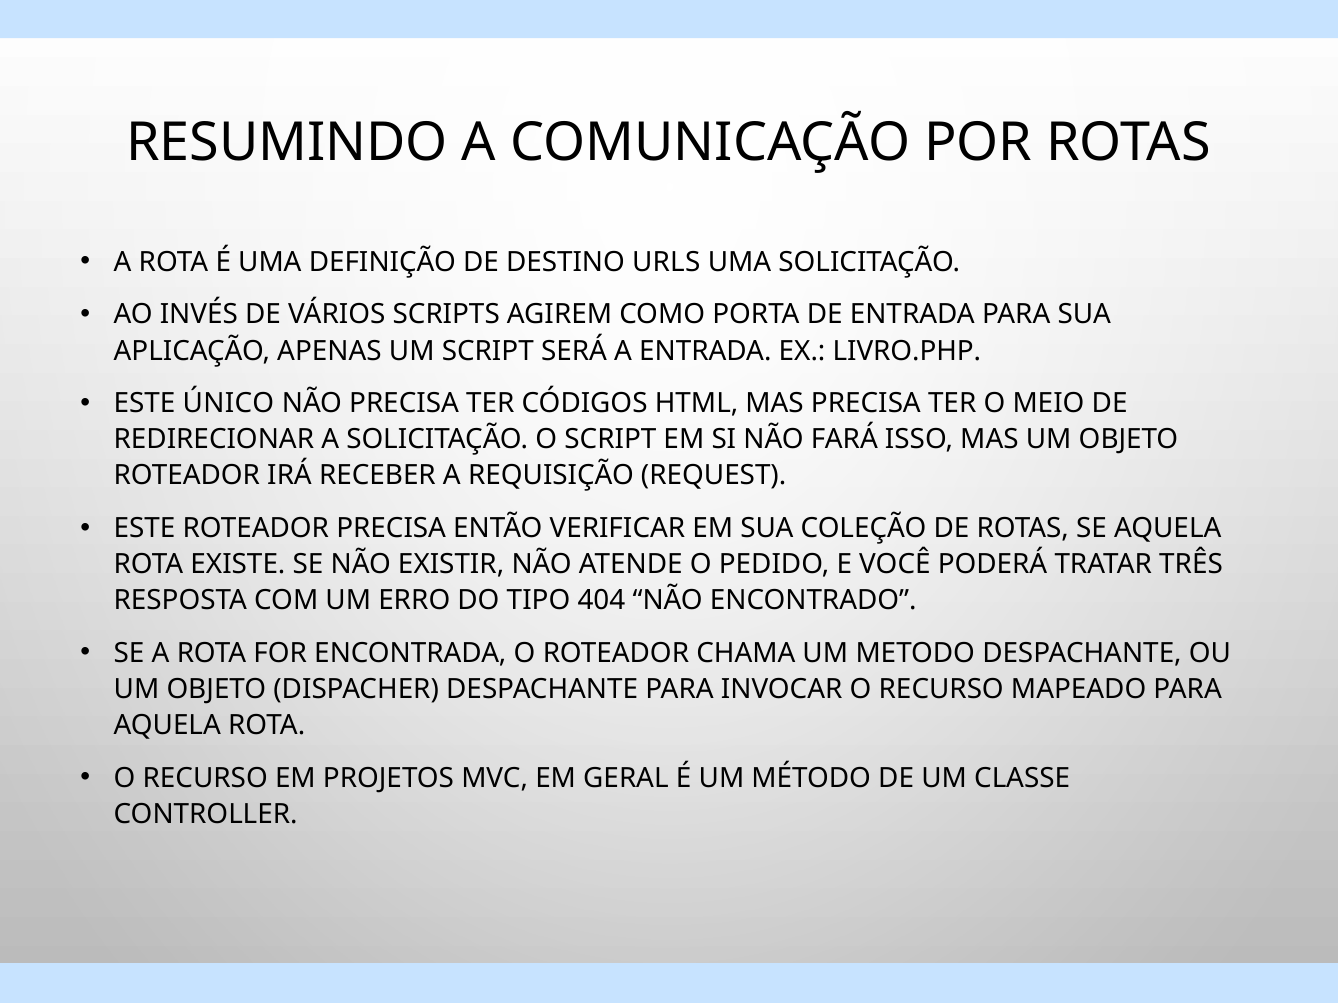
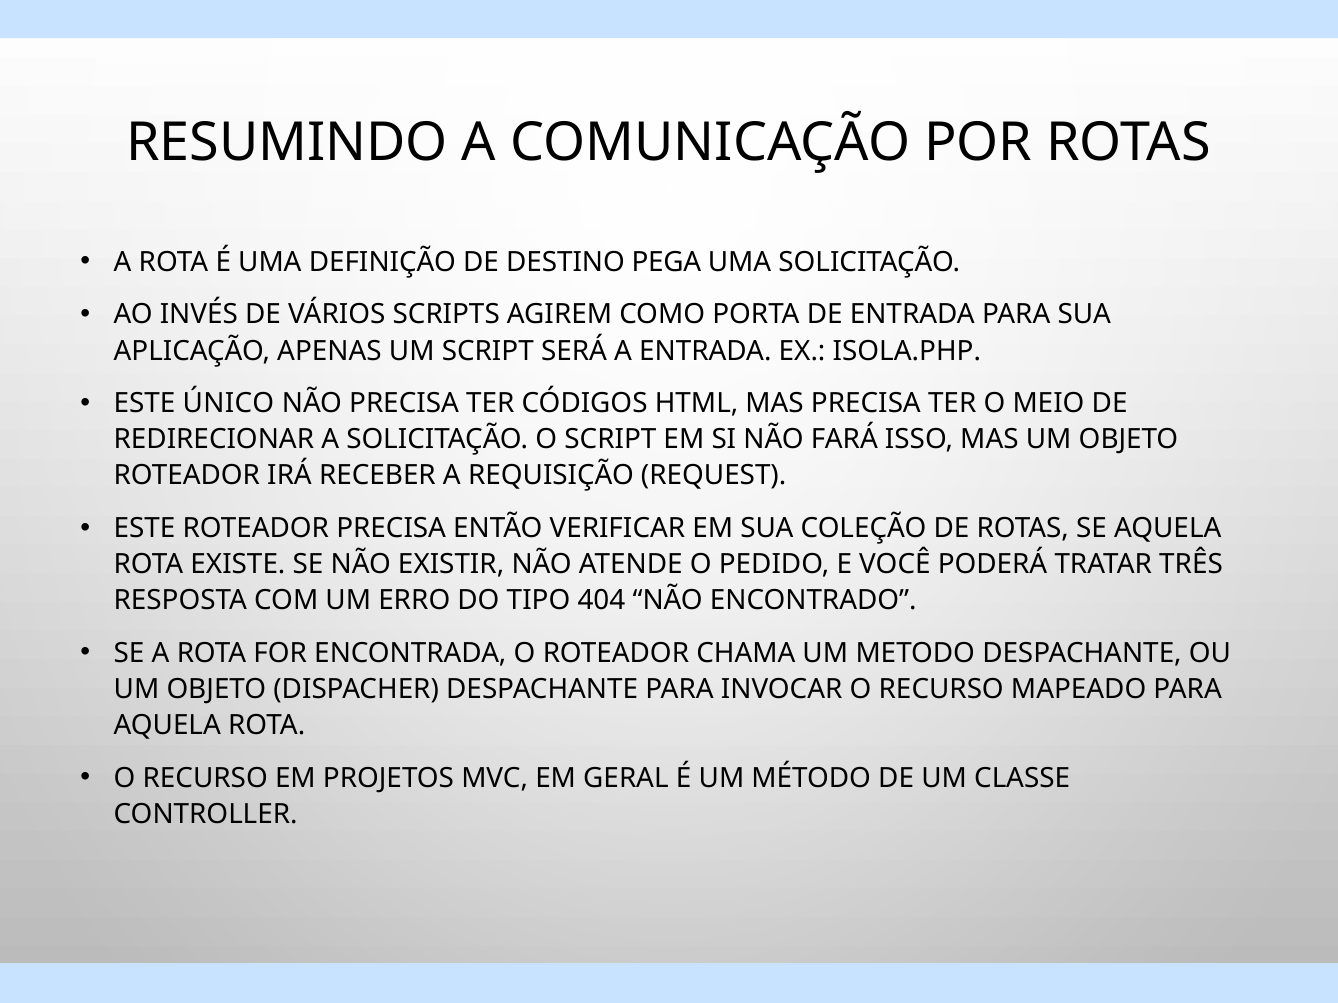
URLS: URLS -> PEGA
LIVRO.PHP: LIVRO.PHP -> ISOLA.PHP
